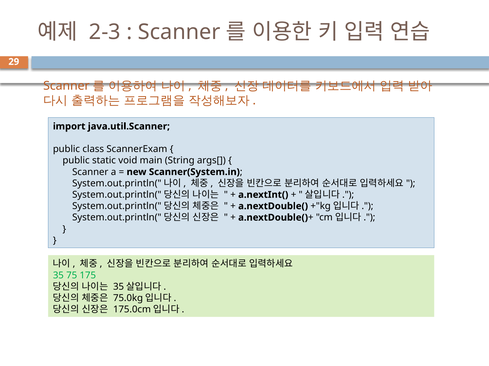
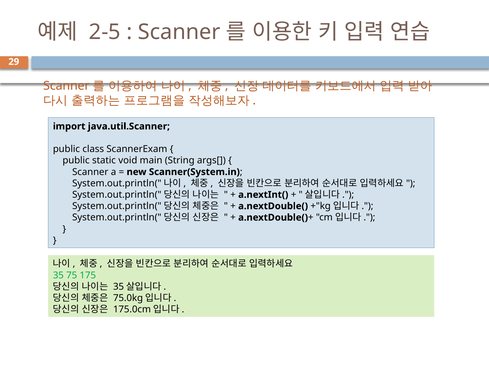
2-3: 2-3 -> 2-5
